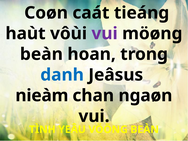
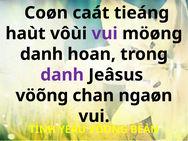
beàn at (41, 54): beàn -> danh
danh at (62, 75) colour: blue -> purple
nieàm at (42, 96): nieàm -> vöõng
